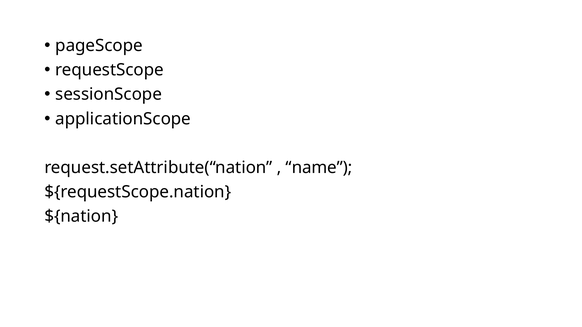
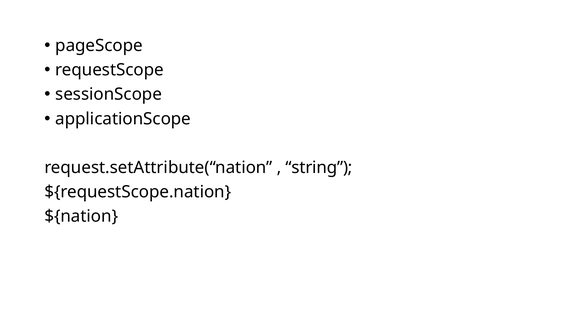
name: name -> string
